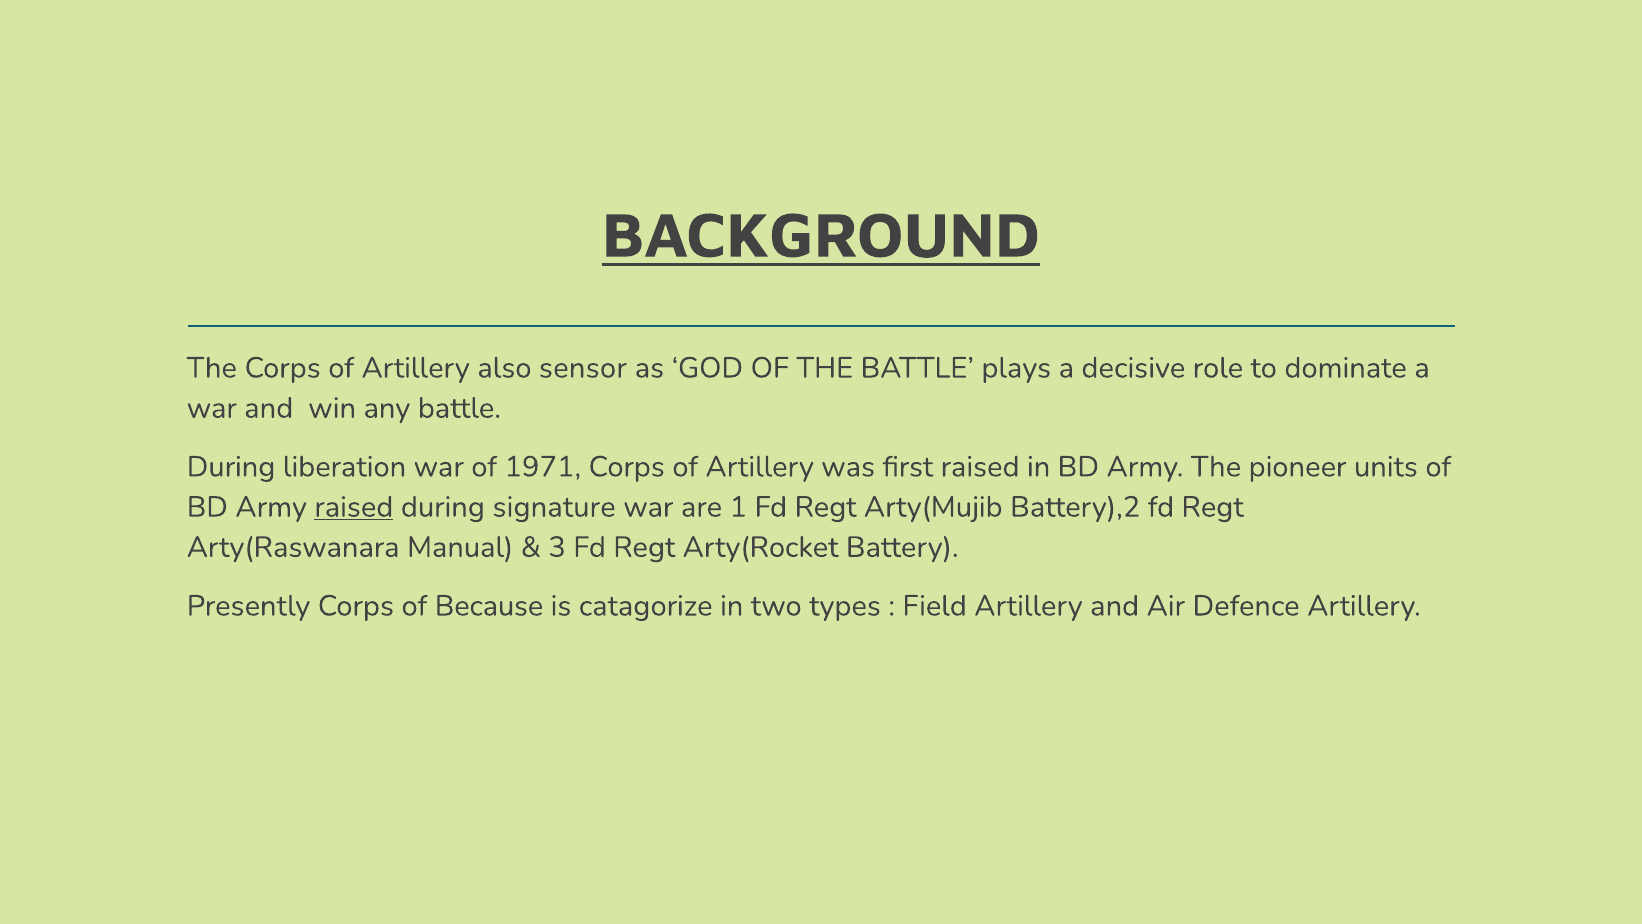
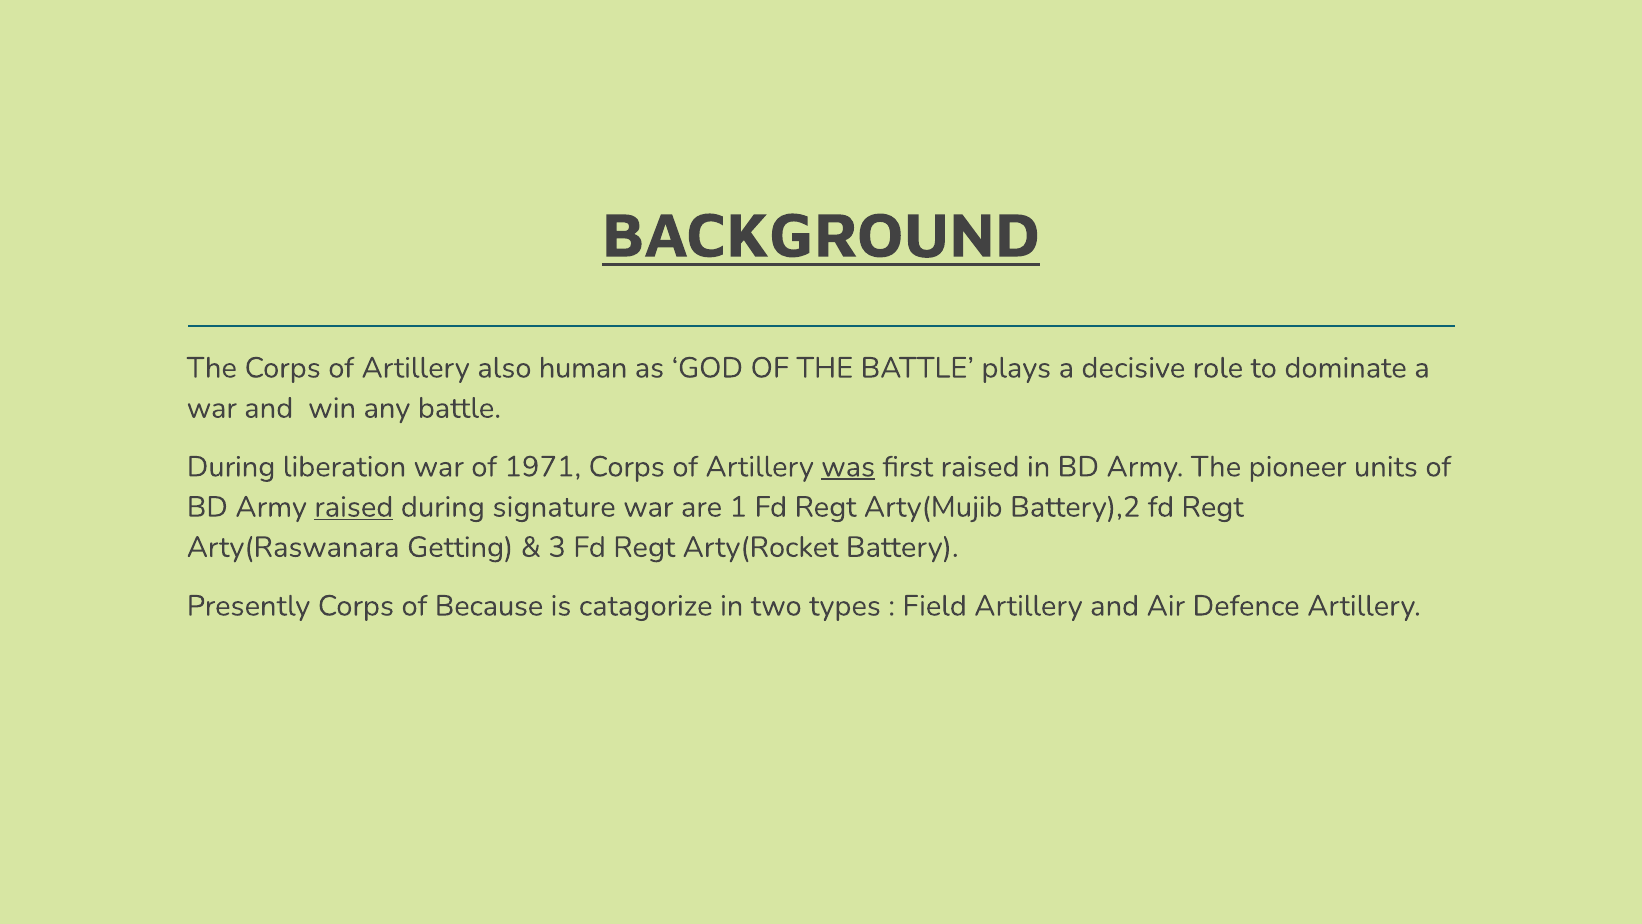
sensor: sensor -> human
was underline: none -> present
Manual: Manual -> Getting
